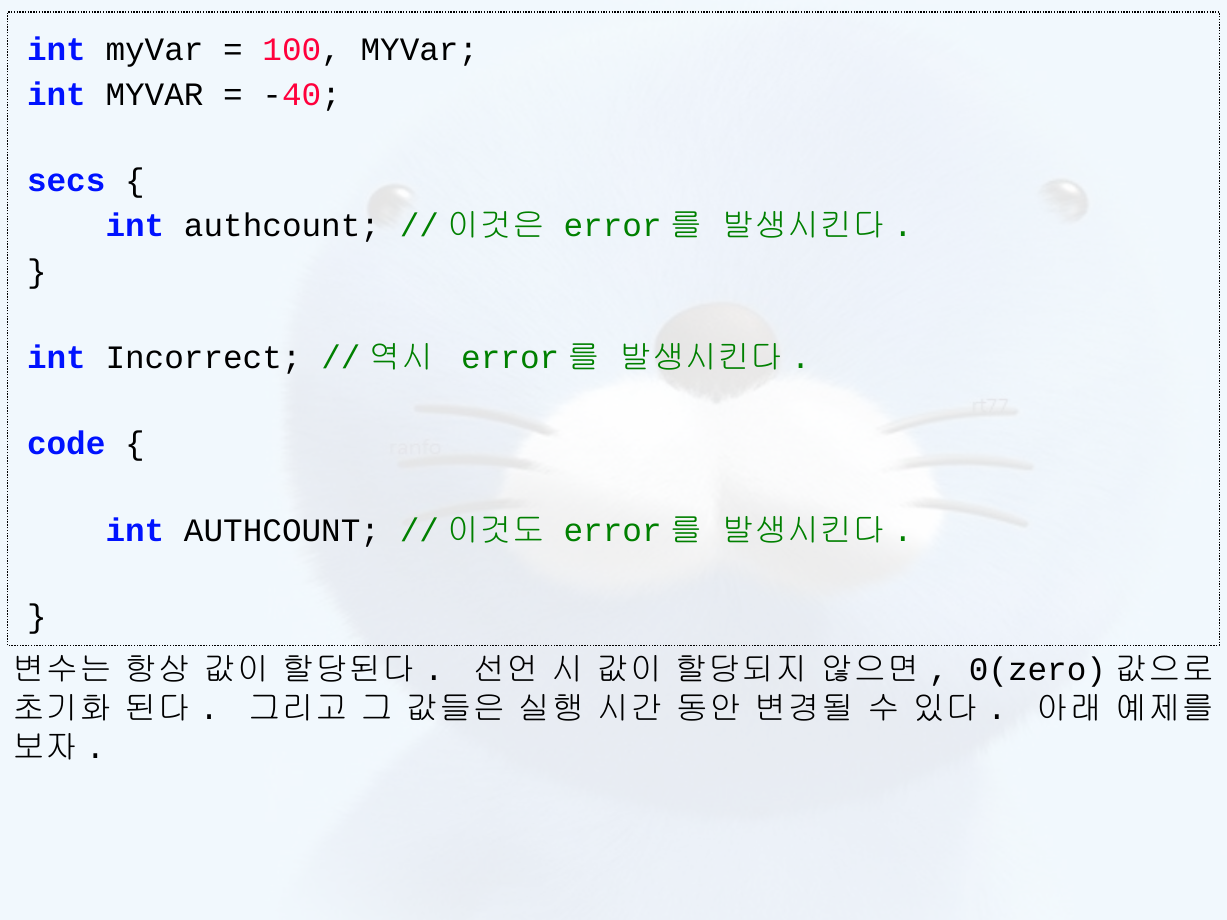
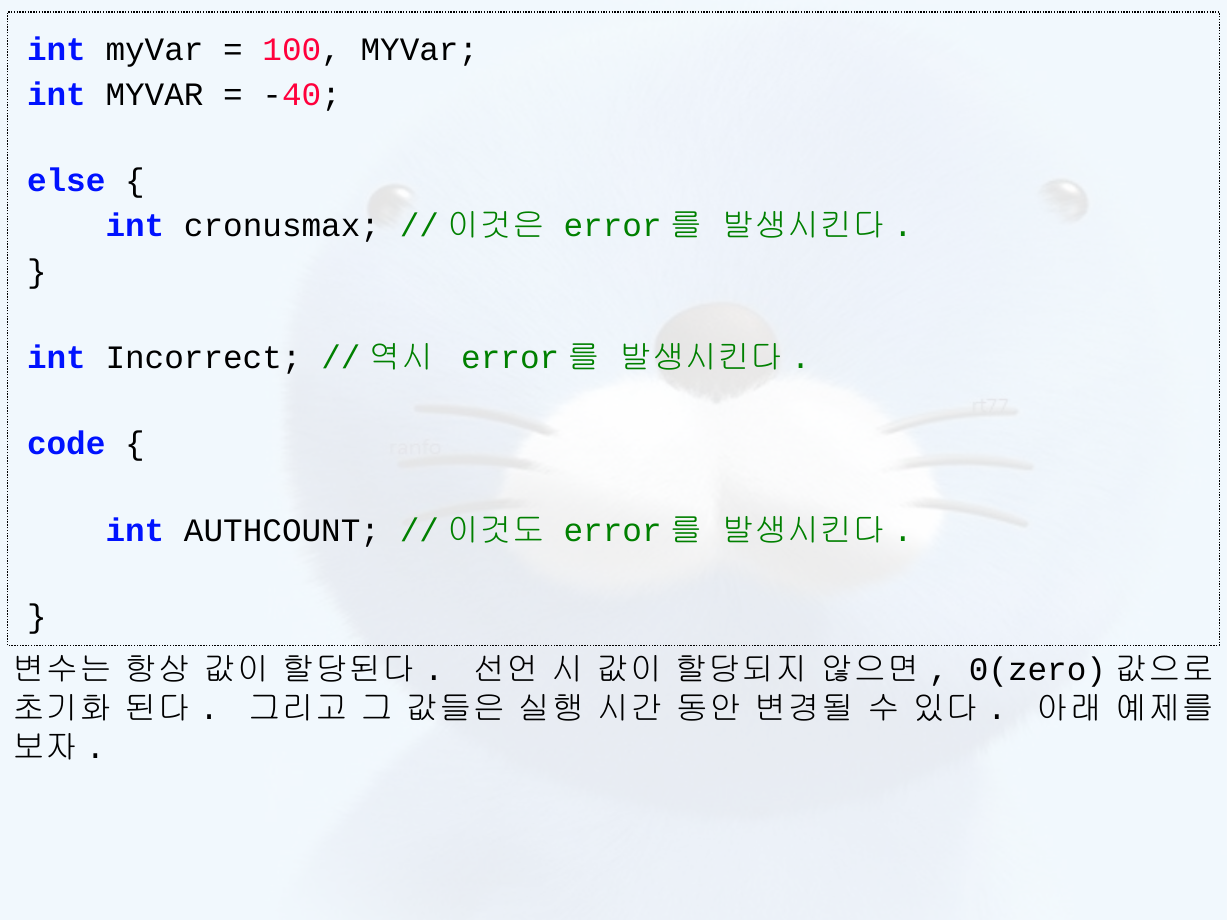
secs: secs -> else
authcount at (282, 226): authcount -> cronusmax
